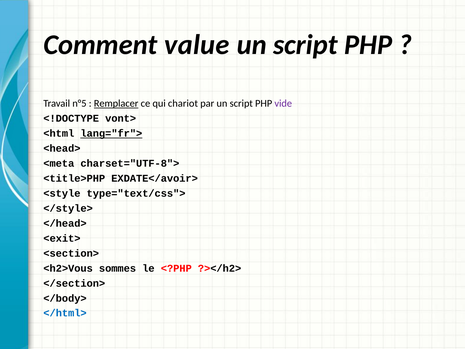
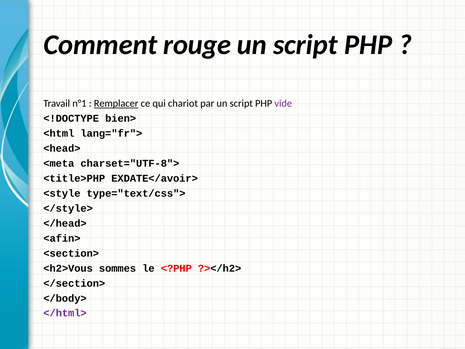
value: value -> rouge
n°5: n°5 -> n°1
vont>: vont> -> bien>
lang="fr"> underline: present -> none
<exit>: <exit> -> <afin>
</html> colour: blue -> purple
